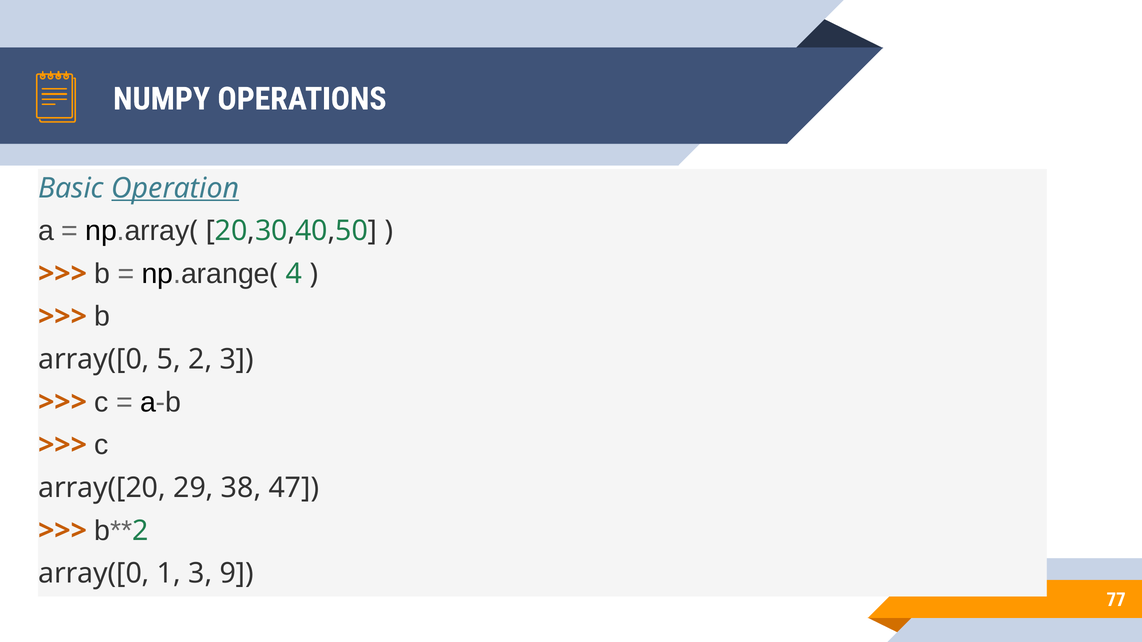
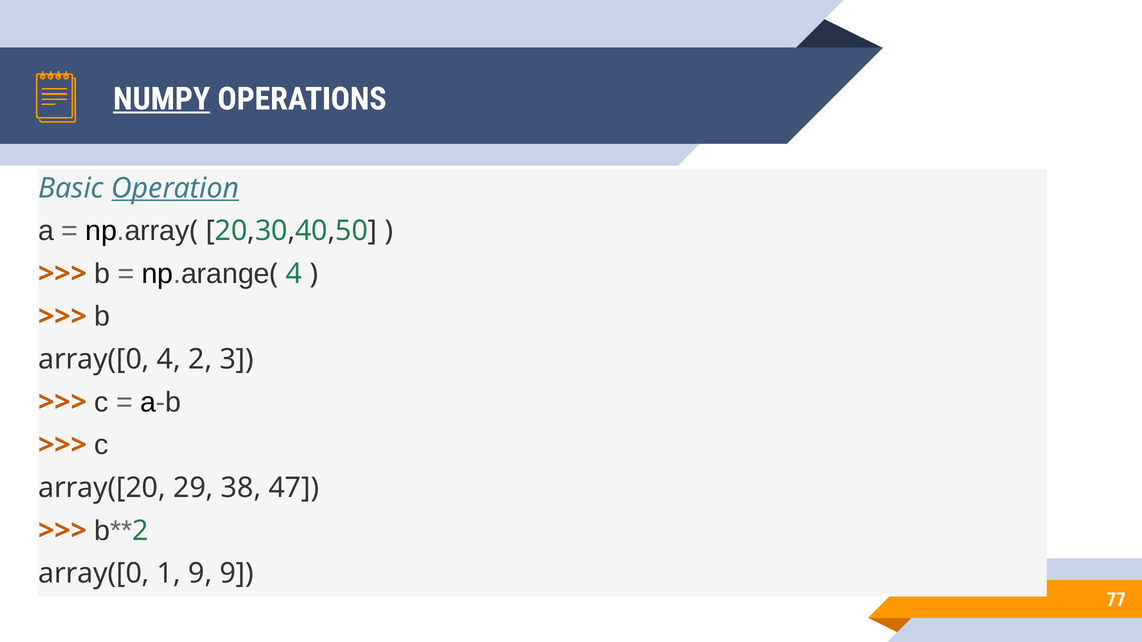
NUMPY underline: none -> present
array([0 5: 5 -> 4
1 3: 3 -> 9
